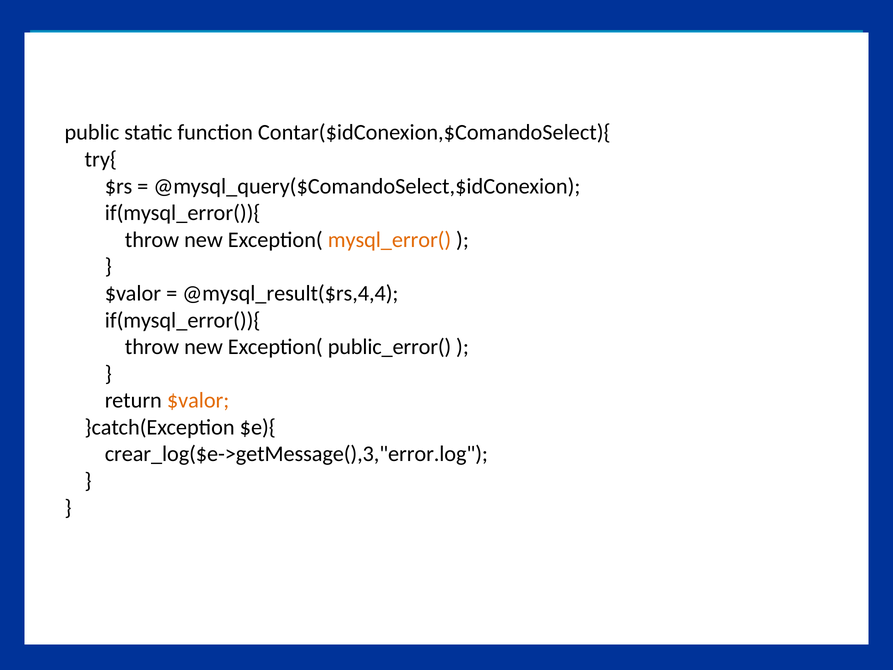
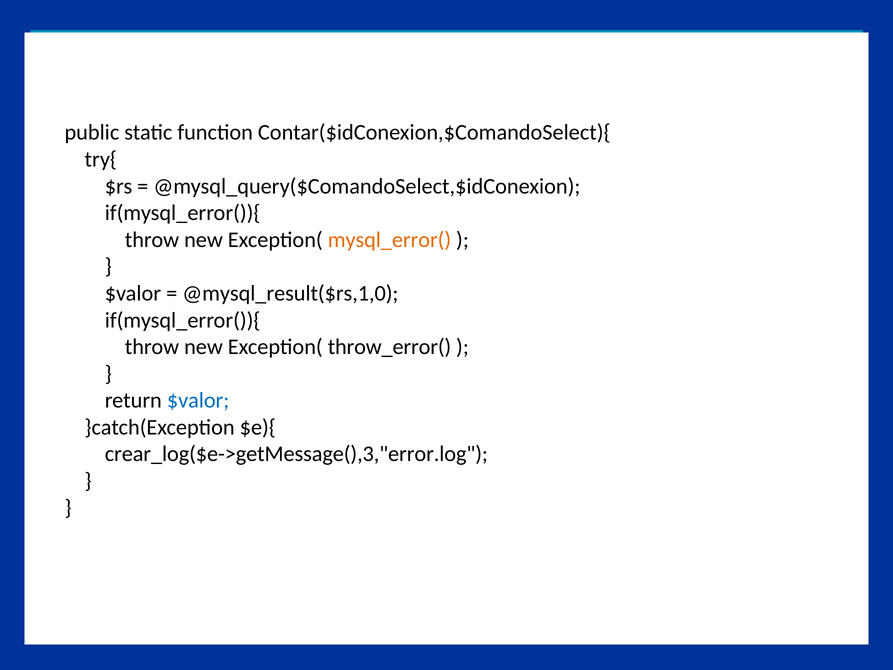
@mysql_result($rs,4,4: @mysql_result($rs,4,4 -> @mysql_result($rs,1,0
public_error(: public_error( -> throw_error(
$valor at (198, 400) colour: orange -> blue
